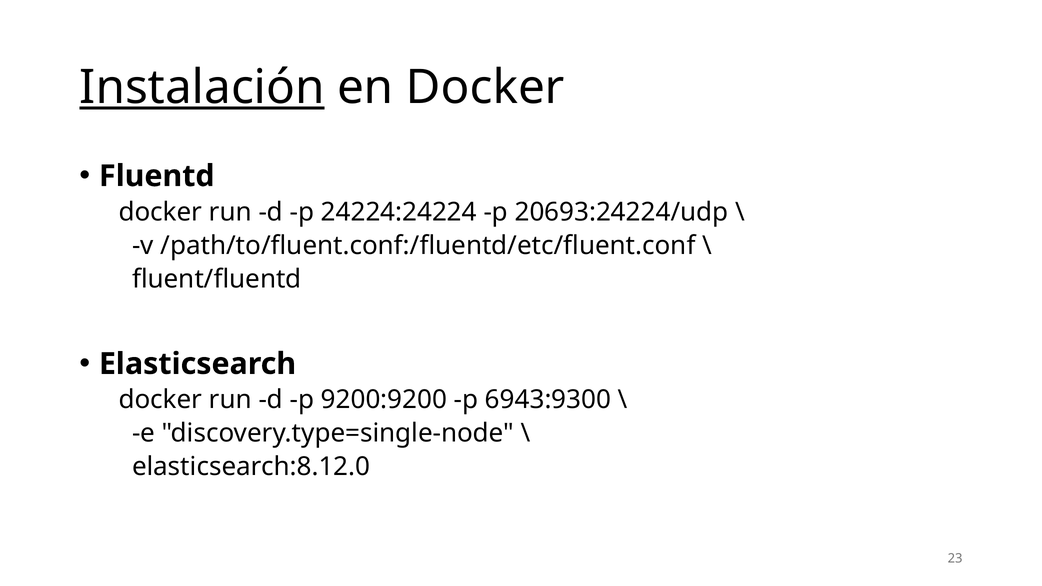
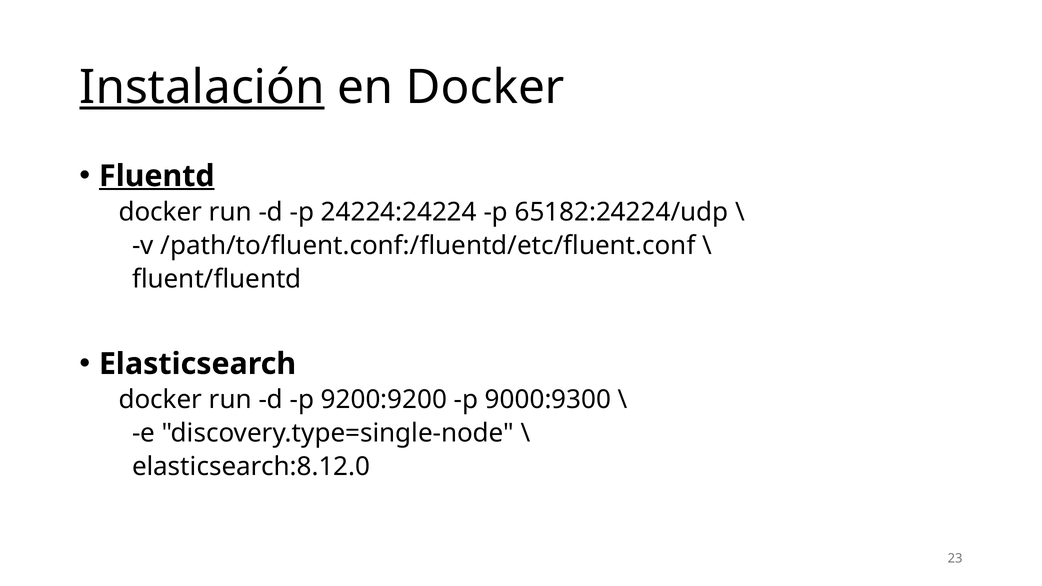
Fluentd underline: none -> present
20693:24224/udp: 20693:24224/udp -> 65182:24224/udp
6943:9300: 6943:9300 -> 9000:9300
